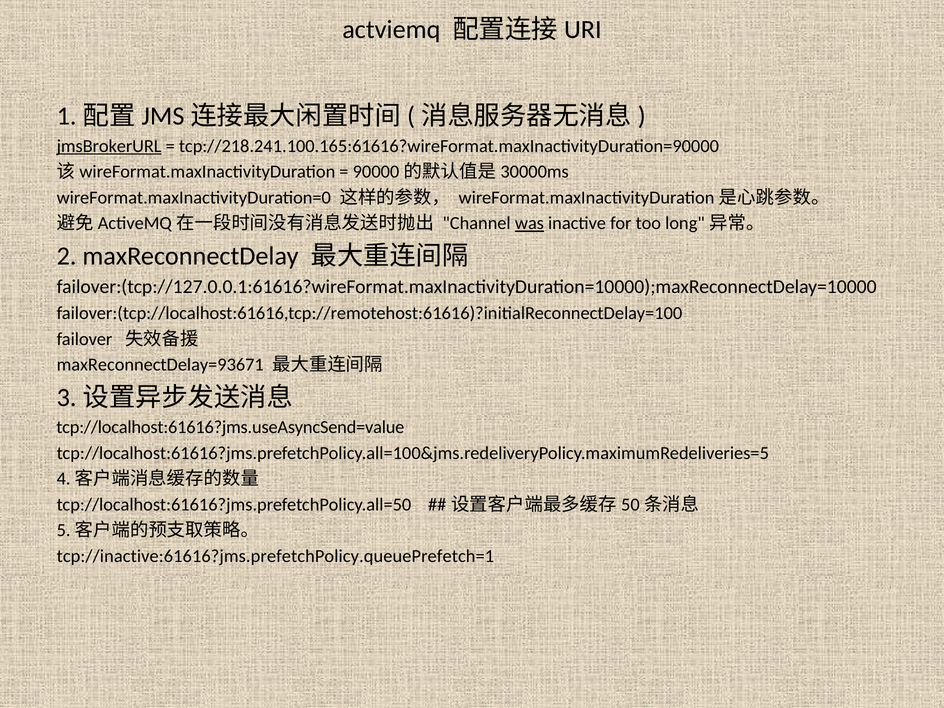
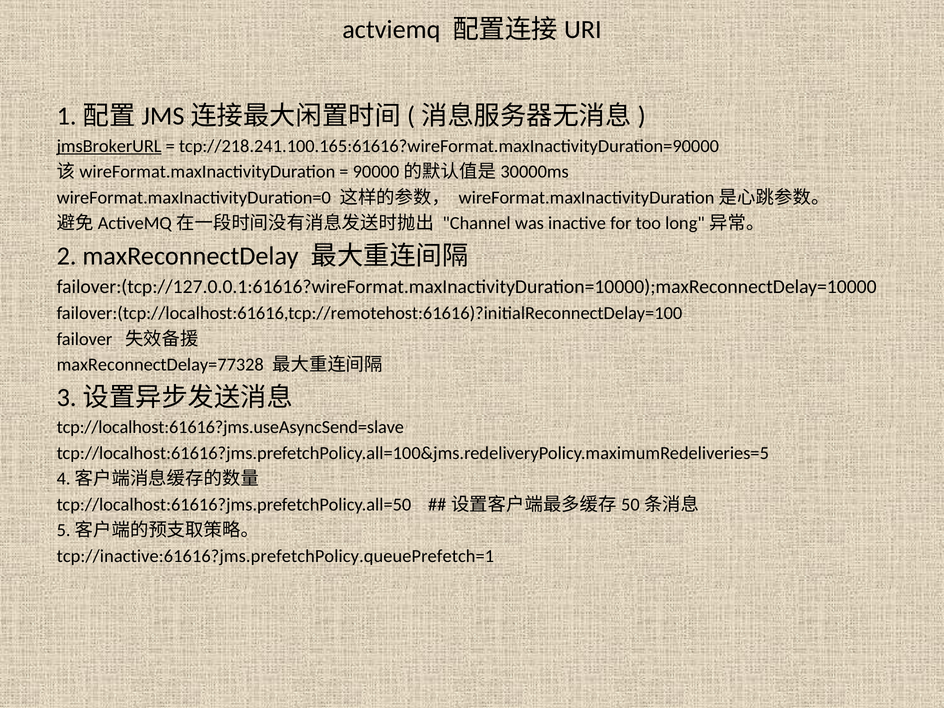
was underline: present -> none
maxReconnectDelay=93671: maxReconnectDelay=93671 -> maxReconnectDelay=77328
tcp://localhost:61616?jms.useAsyncSend=value: tcp://localhost:61616?jms.useAsyncSend=value -> tcp://localhost:61616?jms.useAsyncSend=slave
